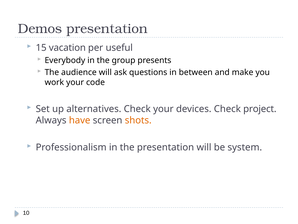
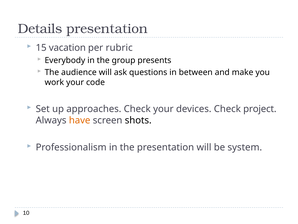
Demos: Demos -> Details
useful: useful -> rubric
alternatives: alternatives -> approaches
shots colour: orange -> black
